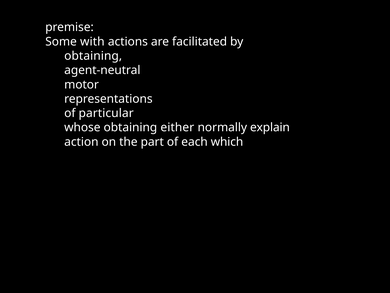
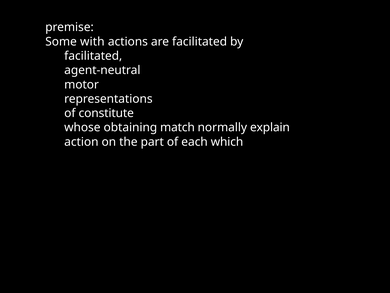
obtaining at (93, 56): obtaining -> facilitated
particular: particular -> constitute
either: either -> match
